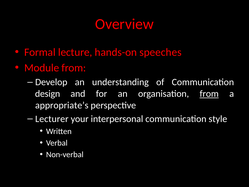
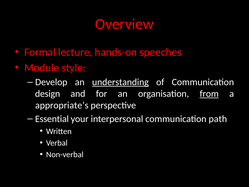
Module from: from -> style
understanding underline: none -> present
Lecturer: Lecturer -> Essential
style: style -> path
